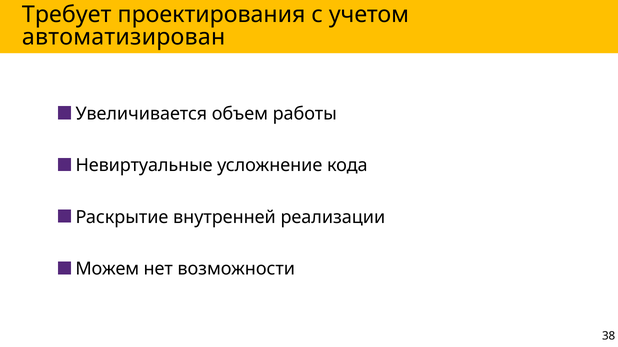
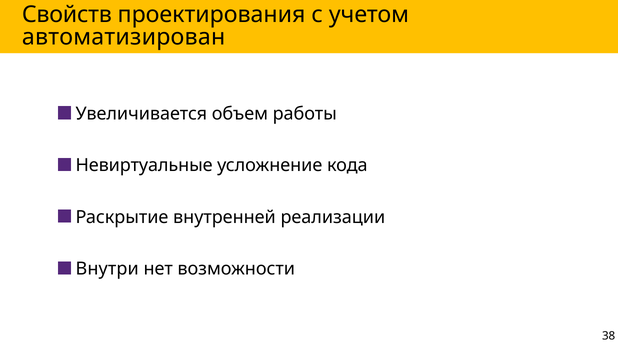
Требует: Требует -> Свойств
Можем: Можем -> Внутри
